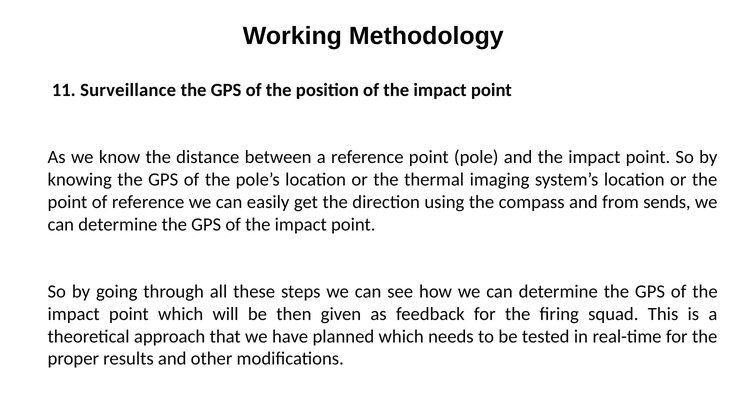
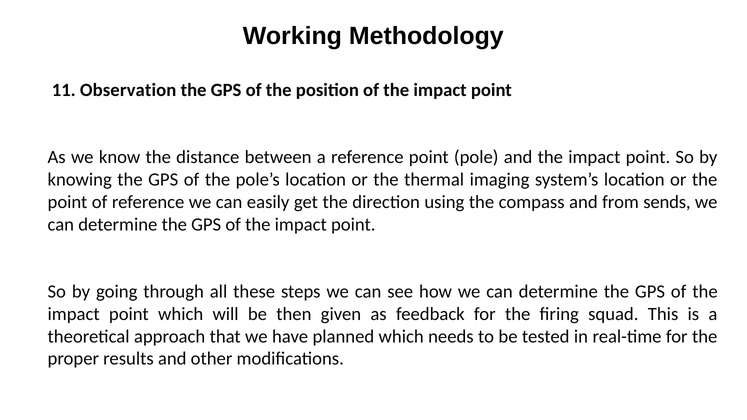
Surveillance: Surveillance -> Observation
